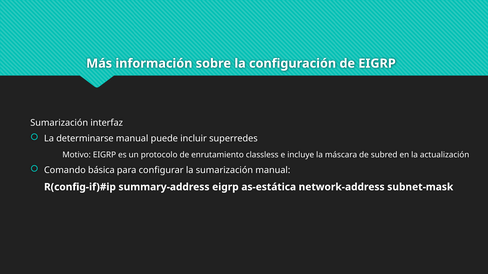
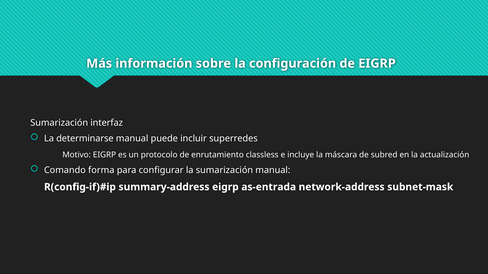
básica: básica -> forma
as-estática: as-estática -> as-entrada
